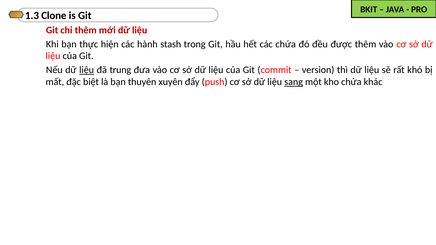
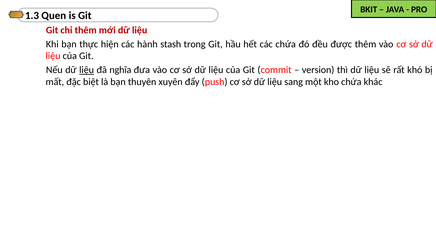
Clone: Clone -> Quen
trung: trung -> nghĩa
sang underline: present -> none
